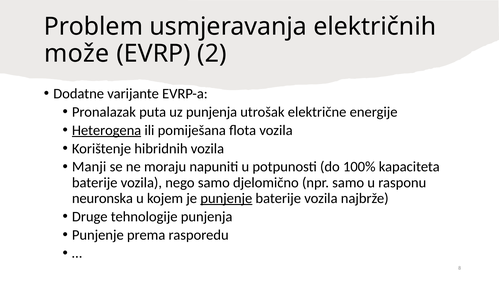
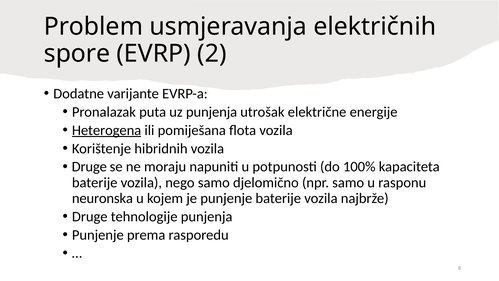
može: može -> spore
Manji at (89, 167): Manji -> Druge
punjenje at (226, 198) underline: present -> none
